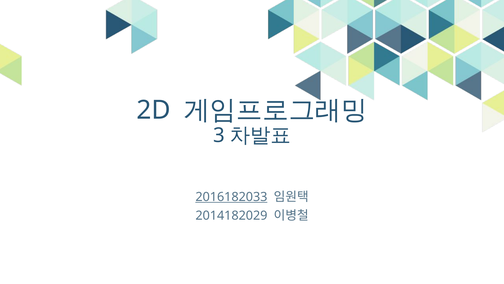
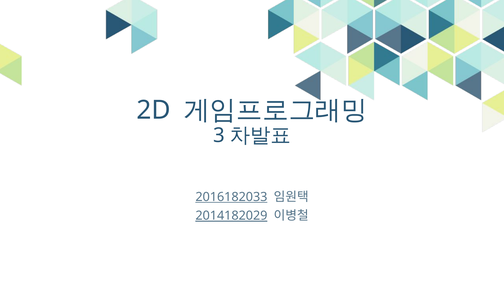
2014182029 underline: none -> present
